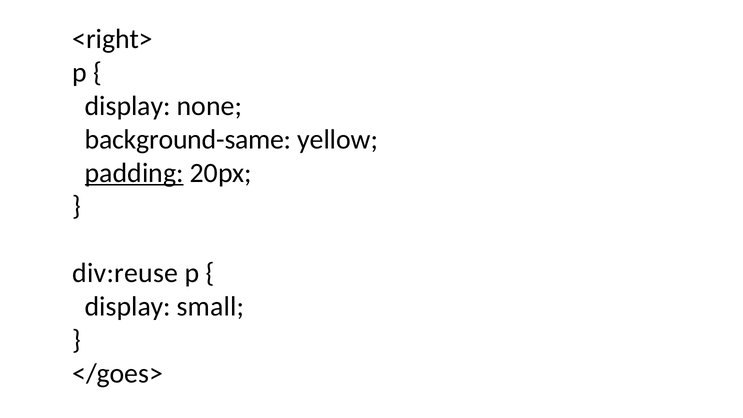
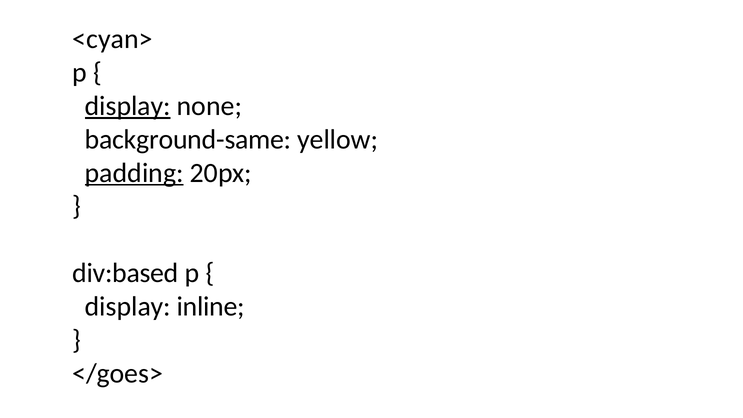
<right>: <right> -> <cyan>
display at (128, 106) underline: none -> present
div:reuse: div:reuse -> div:based
small: small -> inline
